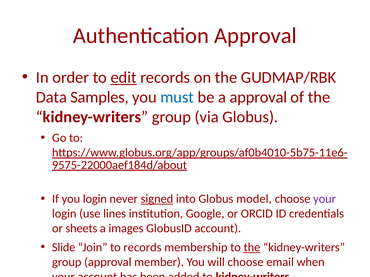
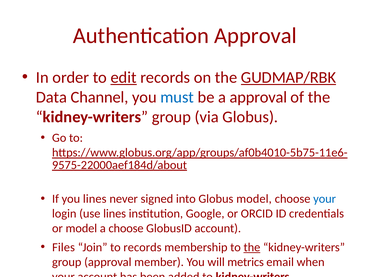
GUDMAP/RBK underline: none -> present
Samples: Samples -> Channel
you login: login -> lines
signed underline: present -> none
your at (325, 199) colour: purple -> blue
or sheets: sheets -> model
a images: images -> choose
Slide: Slide -> Files
will choose: choose -> metrics
